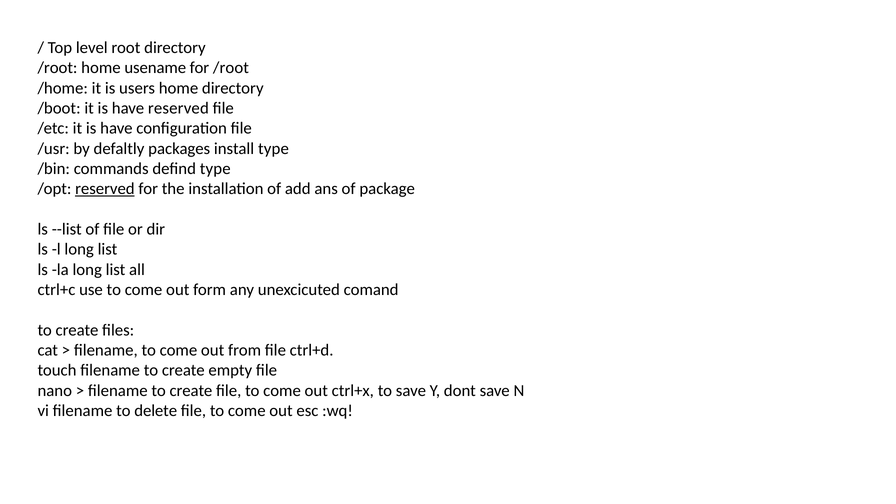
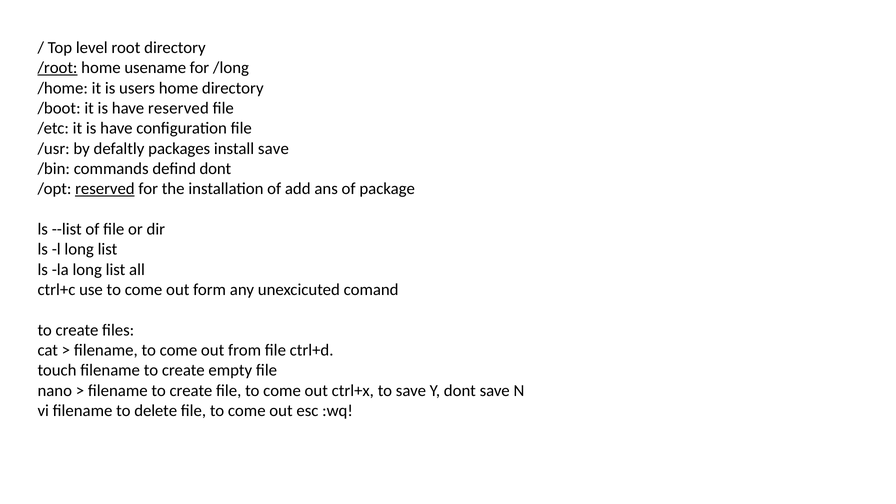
/root at (58, 68) underline: none -> present
for /root: /root -> /long
install type: type -> save
defind type: type -> dont
